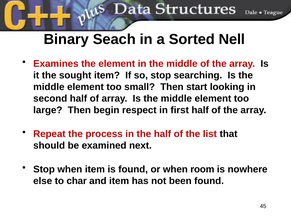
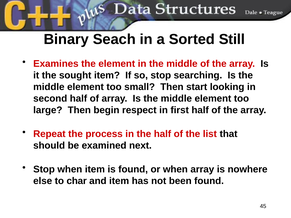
Nell: Nell -> Still
when room: room -> array
